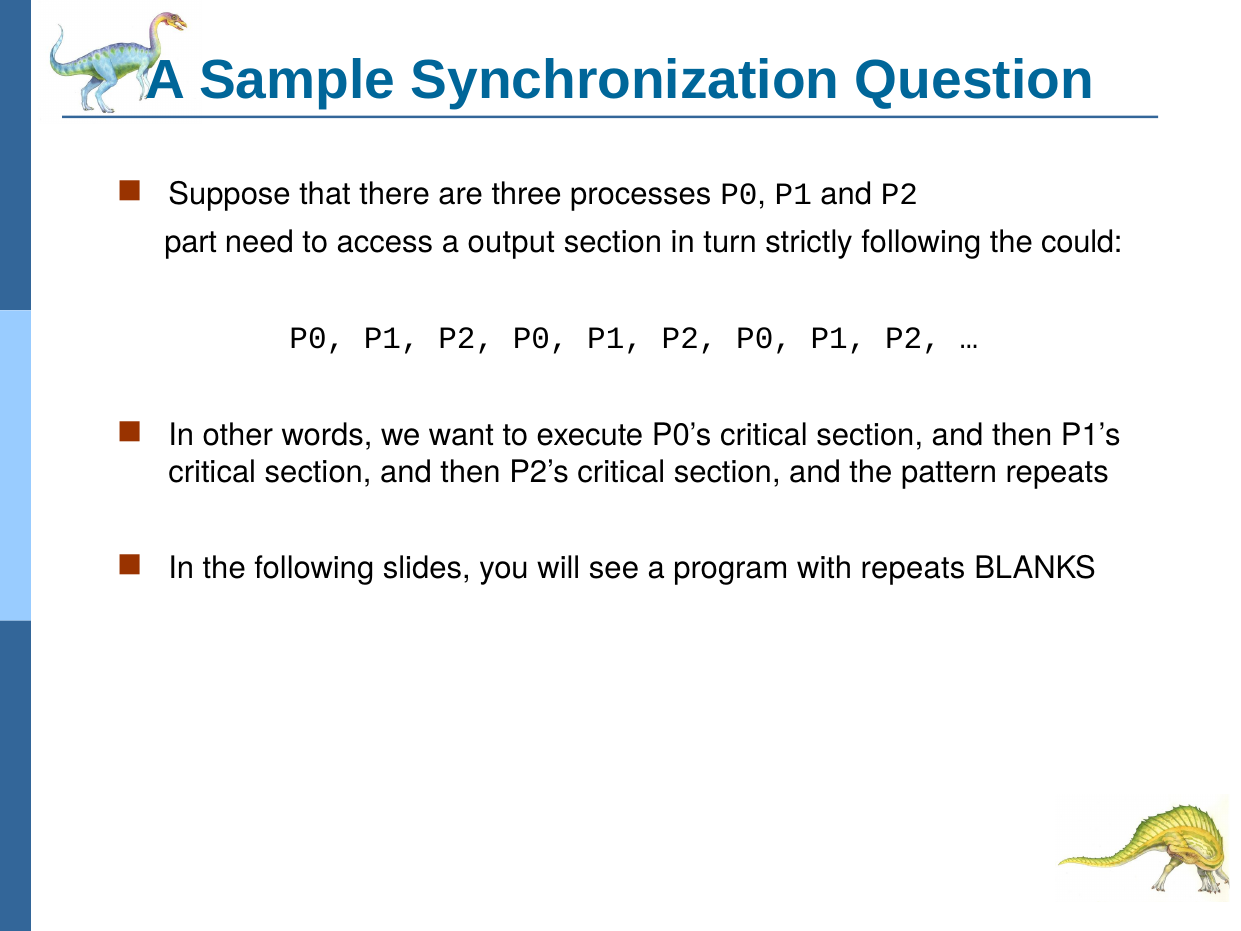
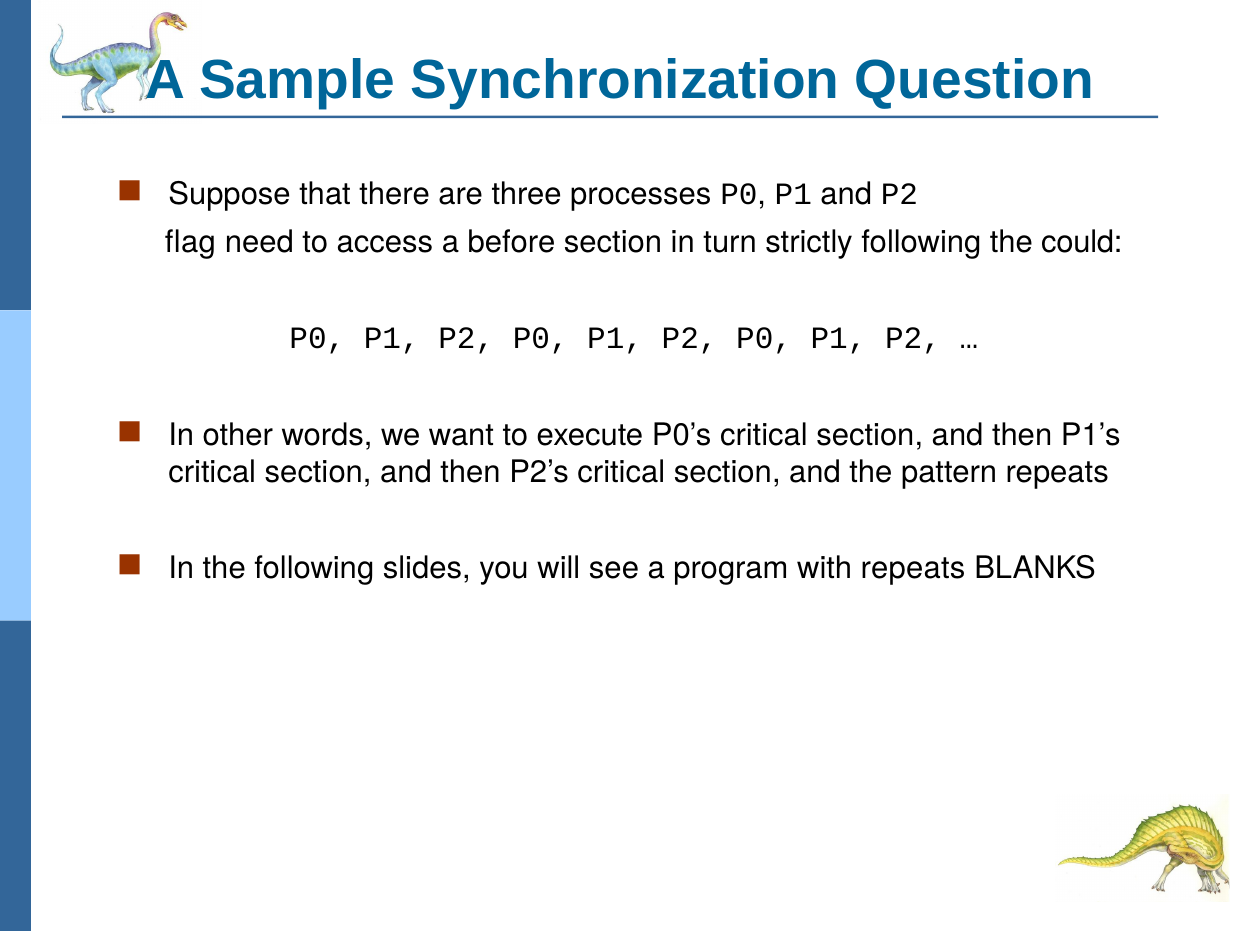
part: part -> flag
output: output -> before
